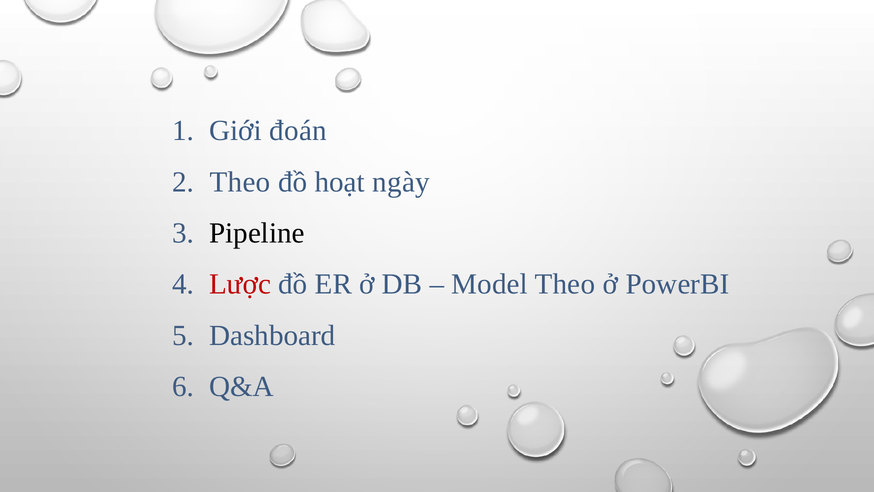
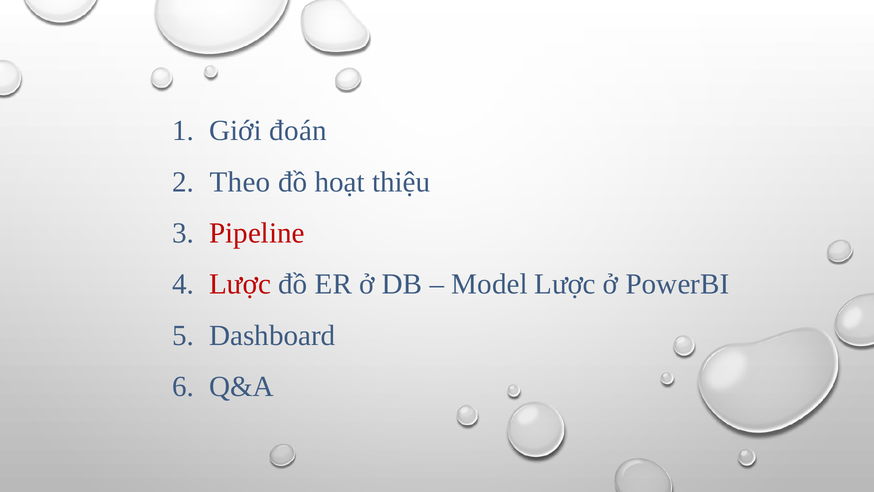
ngày: ngày -> thiệu
Pipeline colour: black -> red
Model Theo: Theo -> Lược
